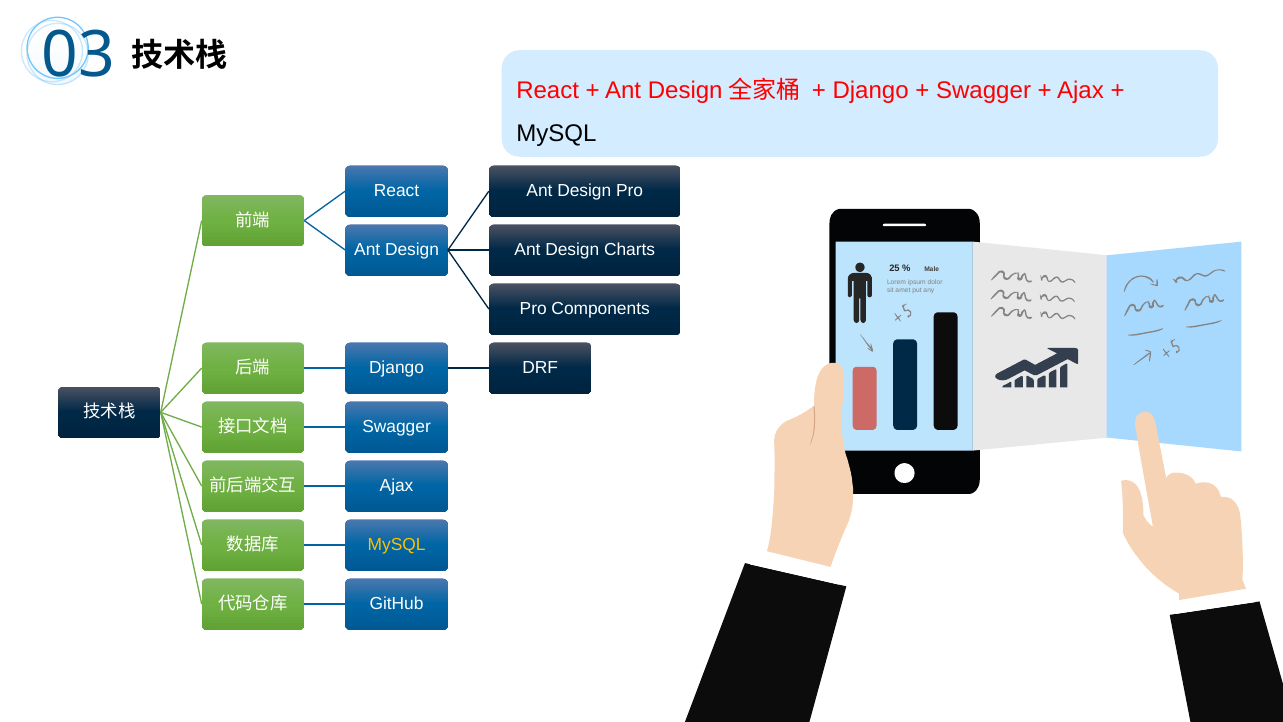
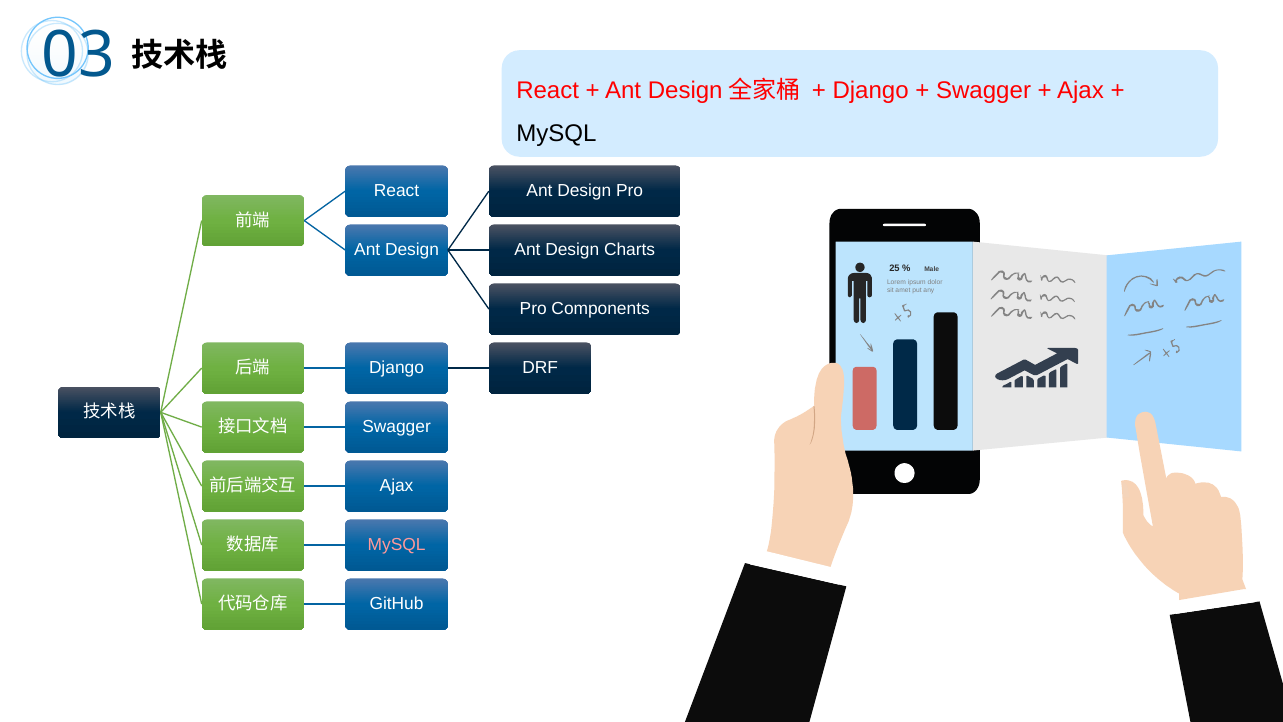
MySQL at (397, 545) colour: yellow -> pink
